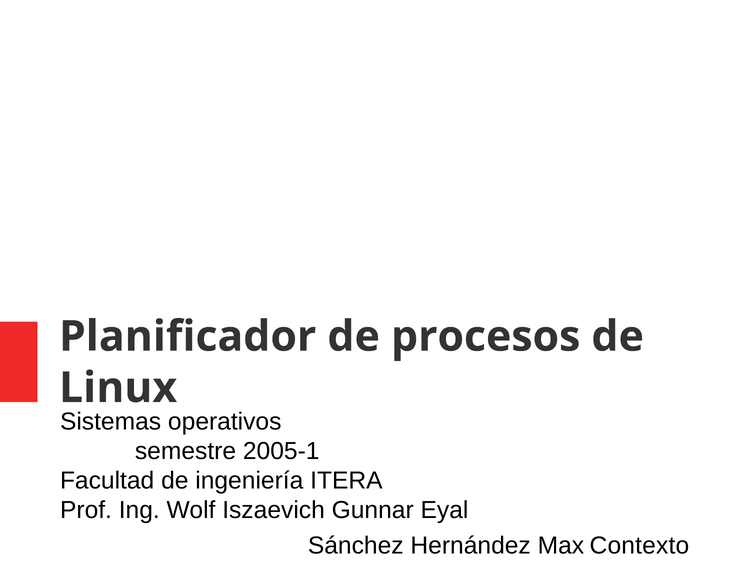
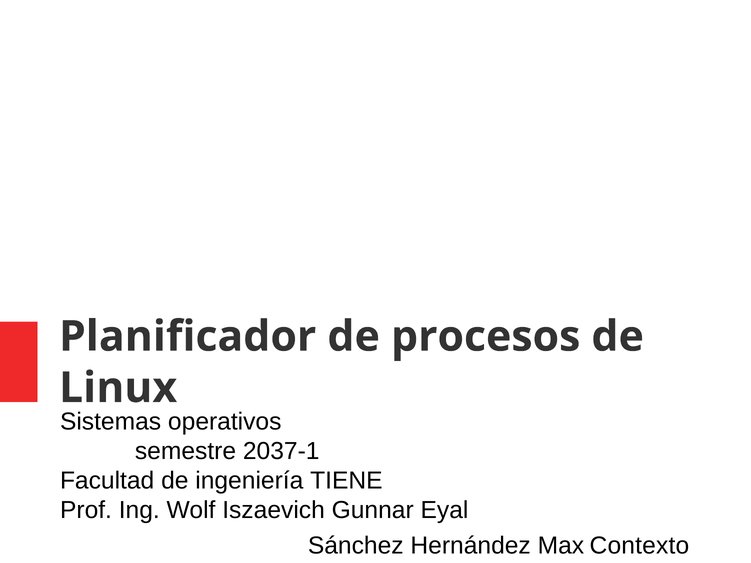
2005-1: 2005-1 -> 2037-1
ITERA: ITERA -> TIENE
